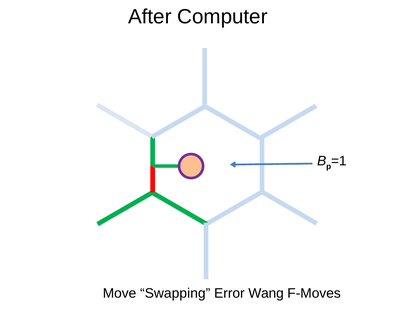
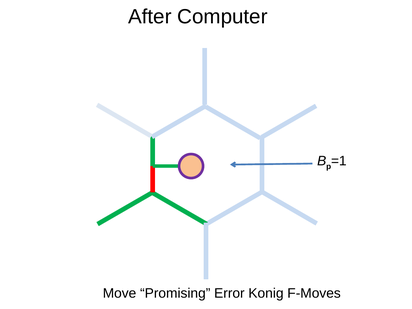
Swapping: Swapping -> Promising
Wang: Wang -> Konig
